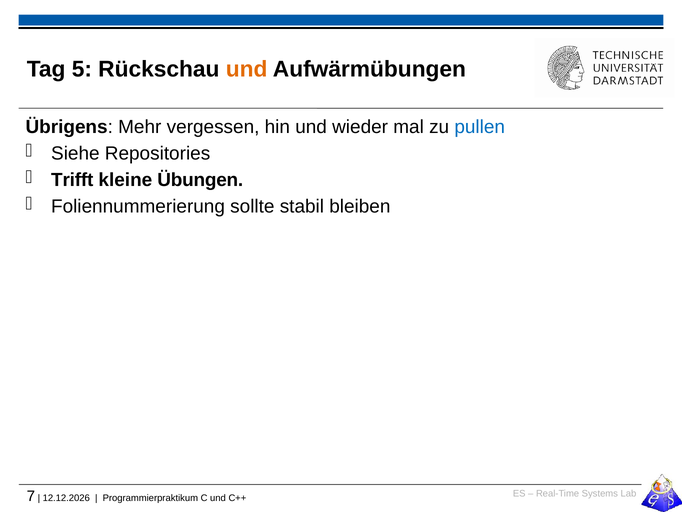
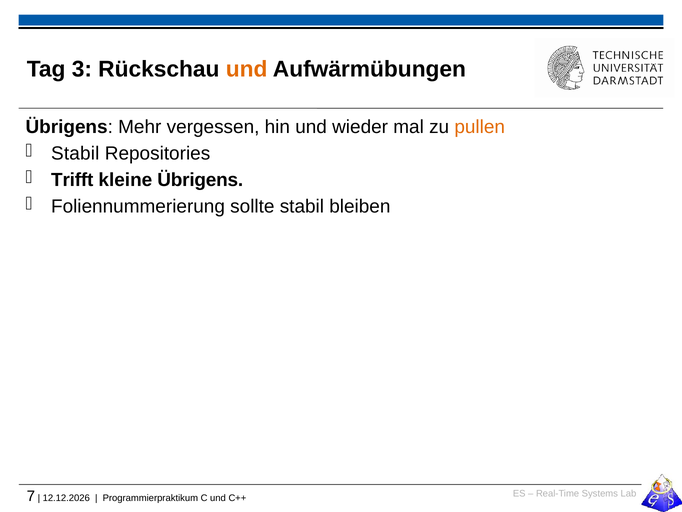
5: 5 -> 3
pullen colour: blue -> orange
Siehe at (75, 153): Siehe -> Stabil
kleine Übungen: Übungen -> Übrigens
